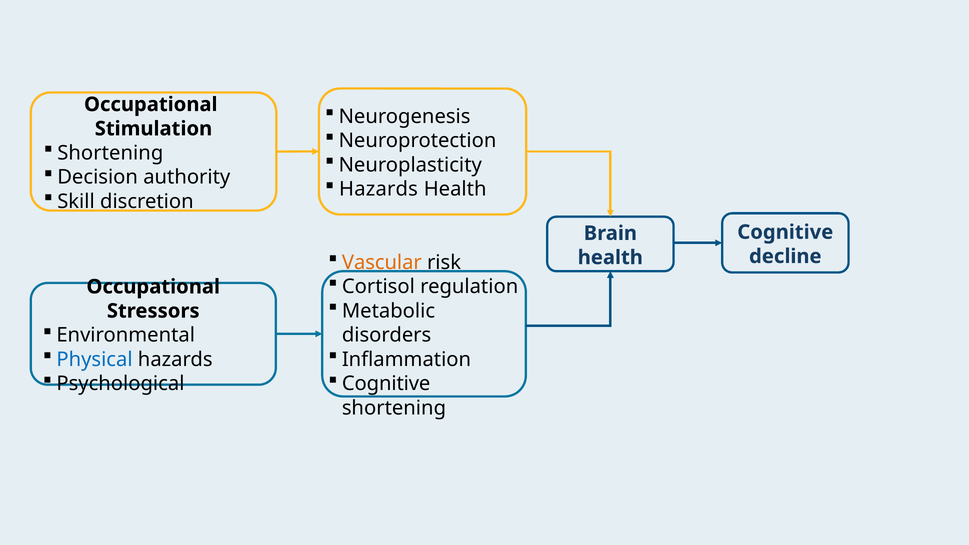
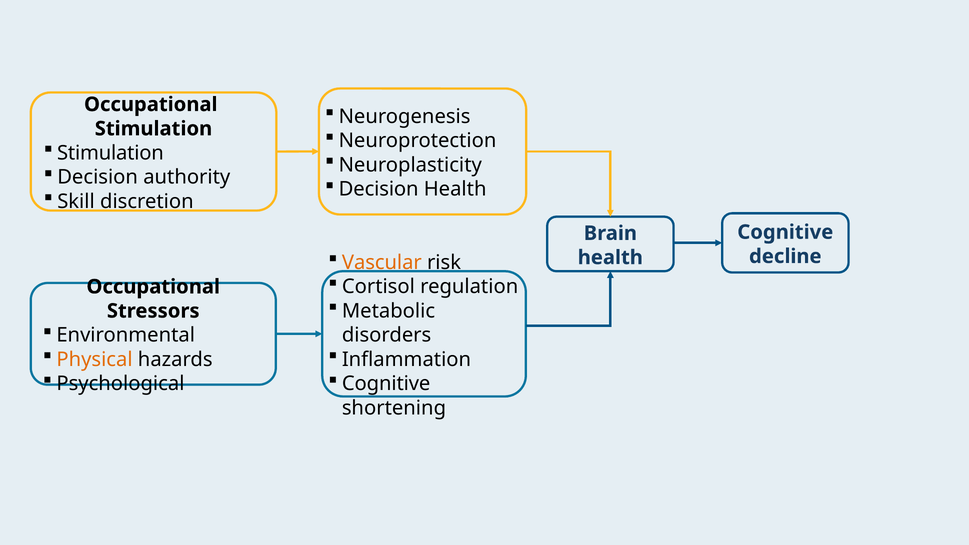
Shortening at (110, 153): Shortening -> Stimulation
Hazards at (378, 189): Hazards -> Decision
Physical colour: blue -> orange
